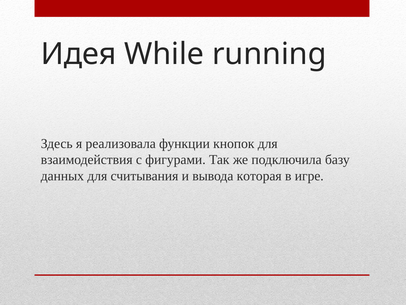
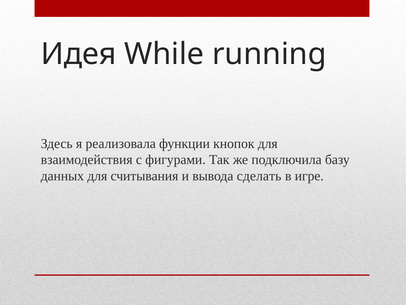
которая: которая -> сделать
